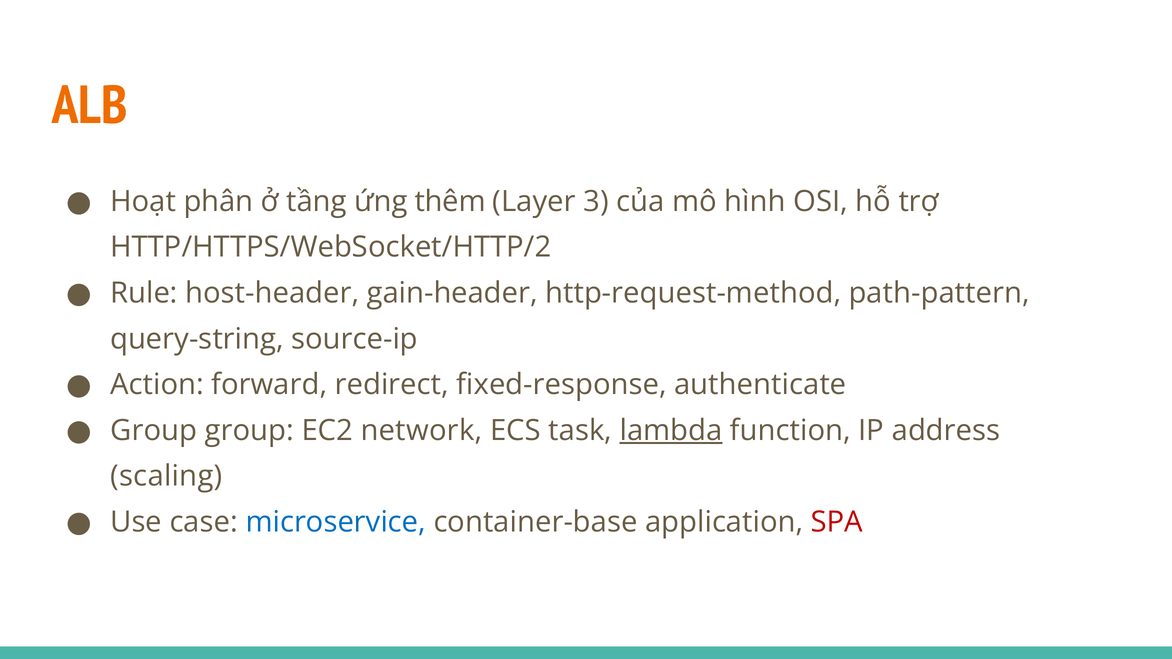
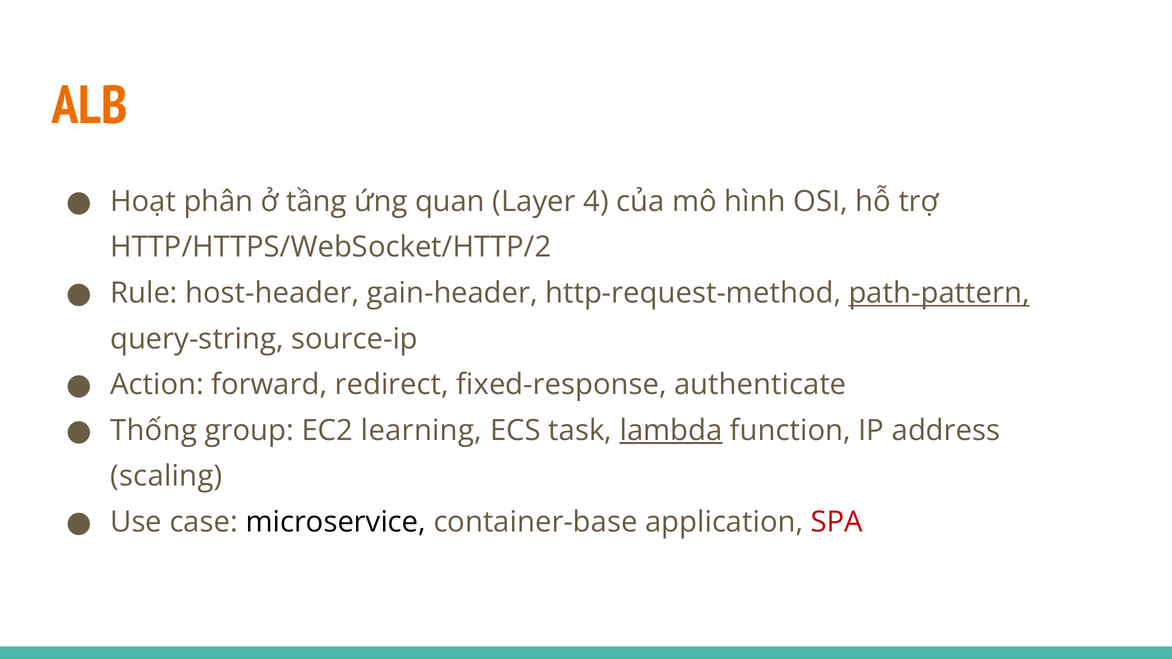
thêm: thêm -> quan
3: 3 -> 4
path-pattern underline: none -> present
Group at (154, 431): Group -> Thống
network: network -> learning
microservice colour: blue -> black
